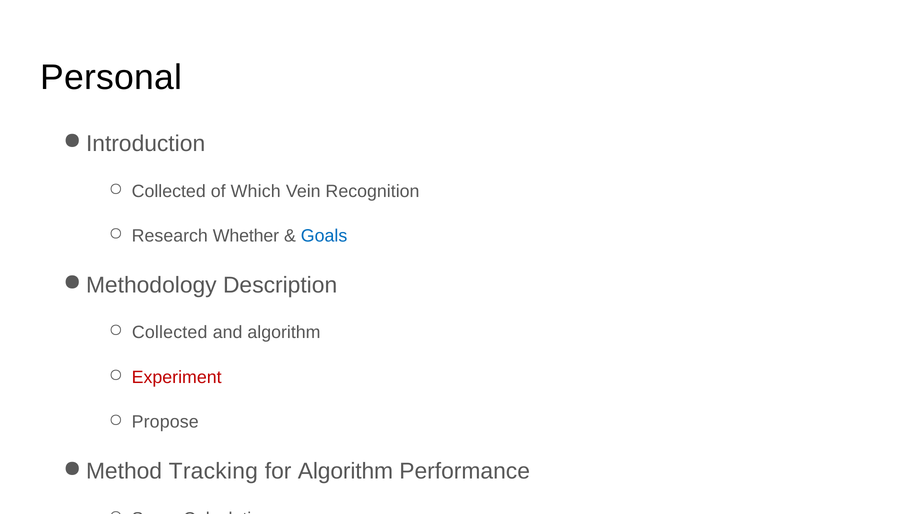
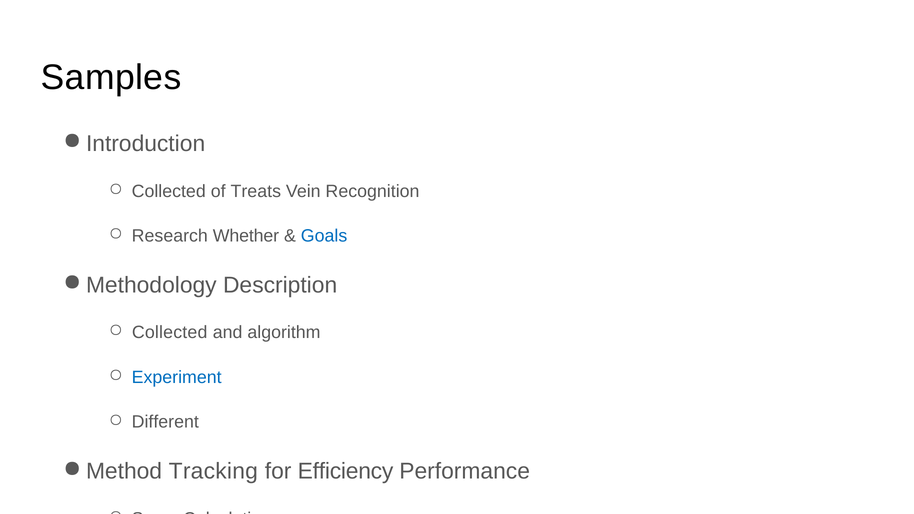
Personal: Personal -> Samples
Which: Which -> Treats
Experiment at (177, 377) colour: red -> blue
Propose: Propose -> Different
for Algorithm: Algorithm -> Efficiency
